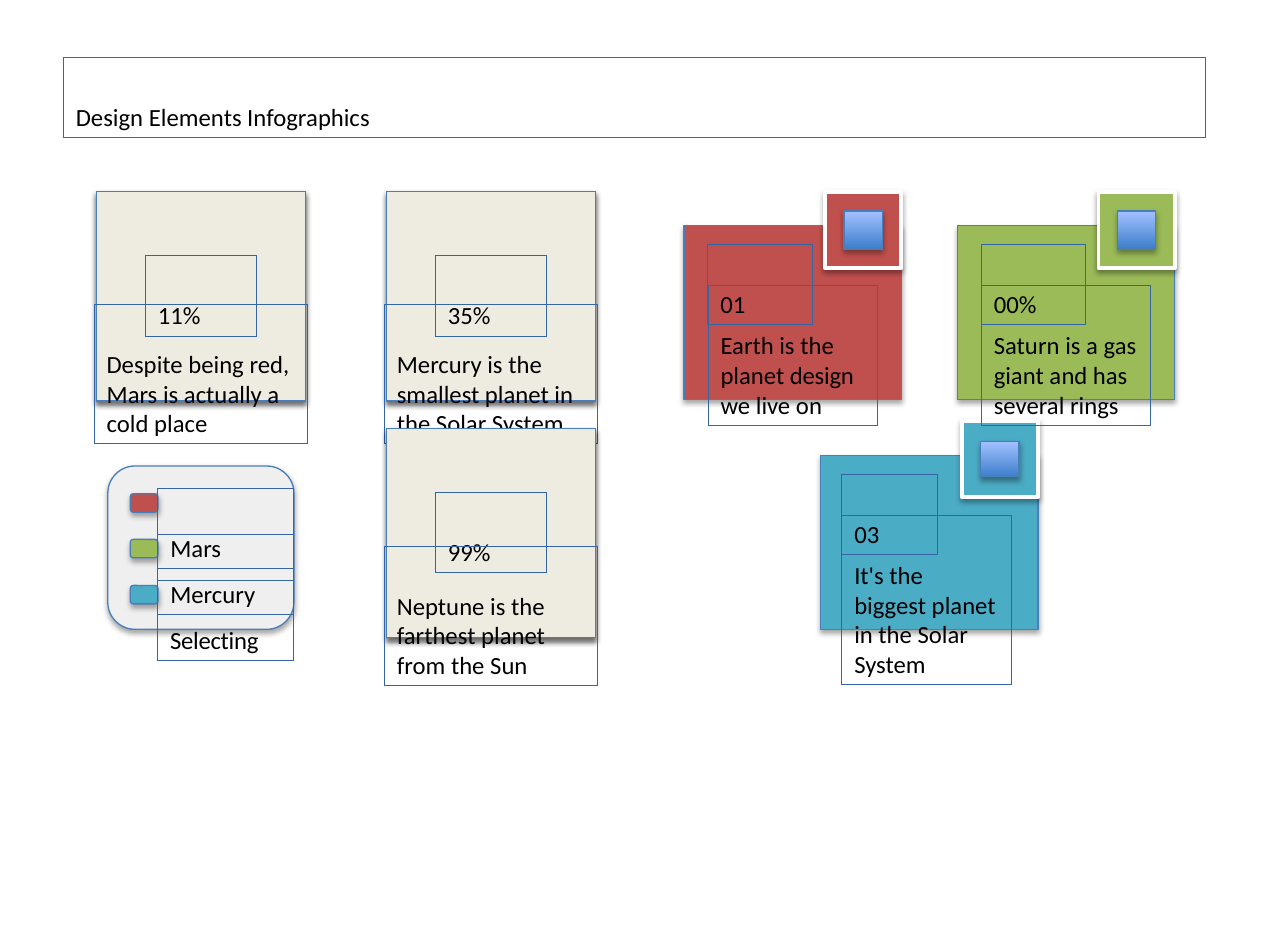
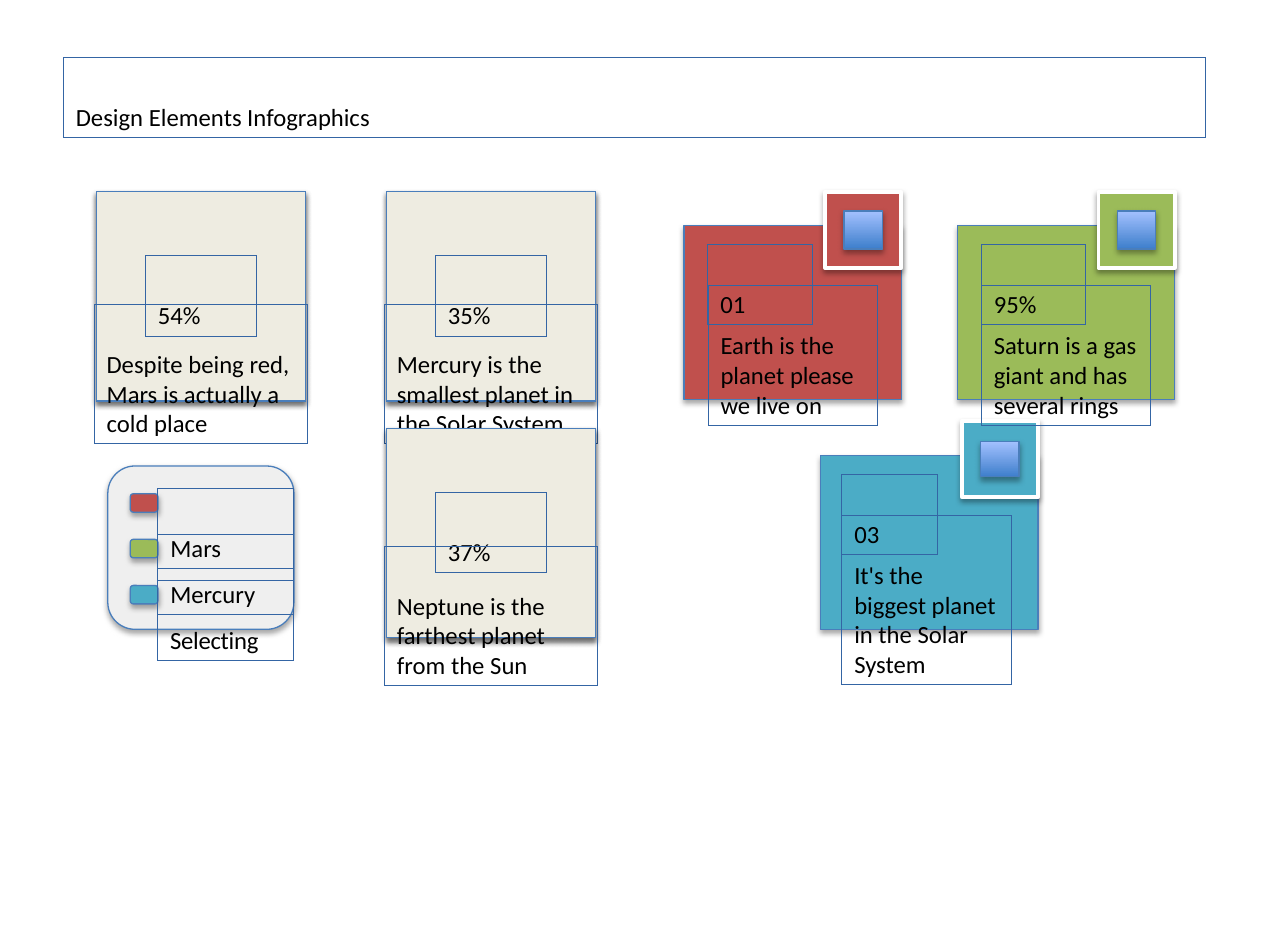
00%: 00% -> 95%
11%: 11% -> 54%
planet design: design -> please
99%: 99% -> 37%
